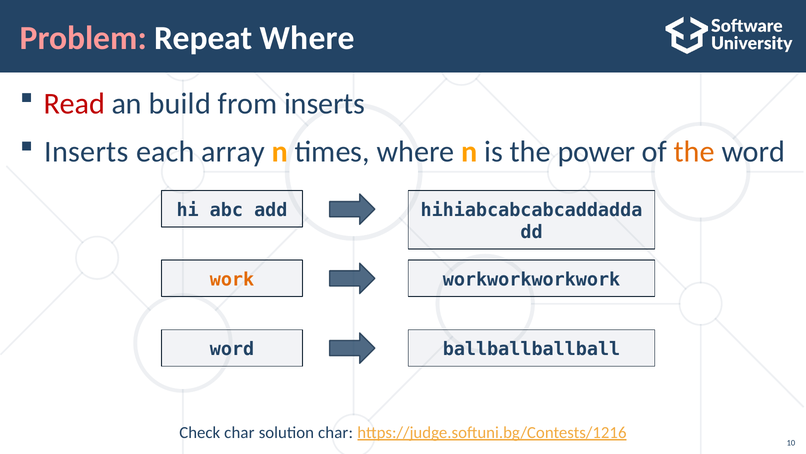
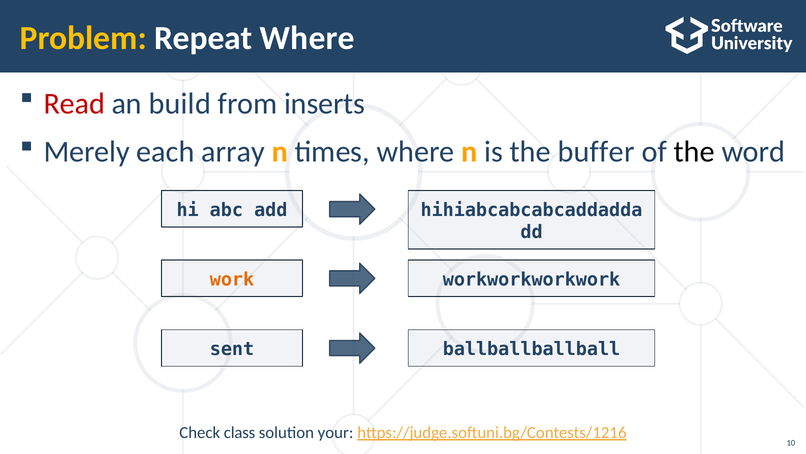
Problem colour: pink -> yellow
Inserts at (86, 152): Inserts -> Merely
power: power -> buffer
the at (694, 152) colour: orange -> black
word at (232, 349): word -> sent
Check char: char -> class
solution char: char -> your
